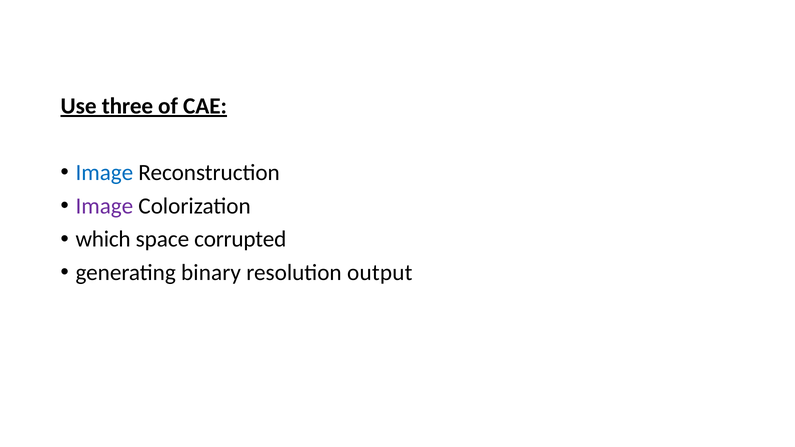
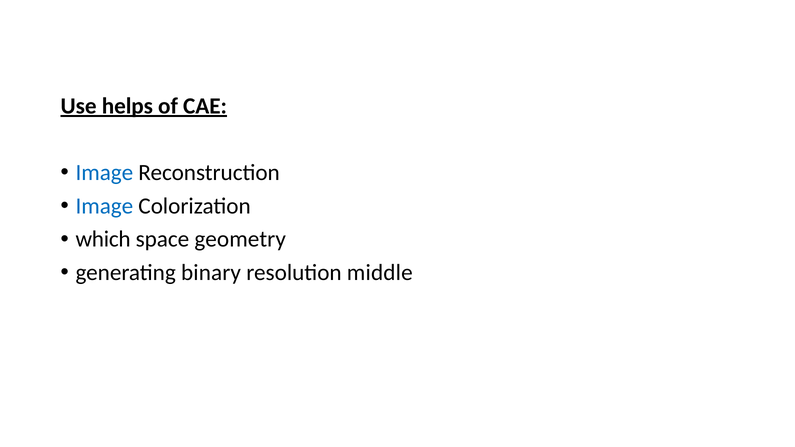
three: three -> helps
Image at (104, 206) colour: purple -> blue
corrupted: corrupted -> geometry
output: output -> middle
